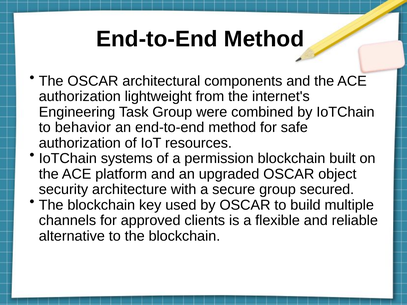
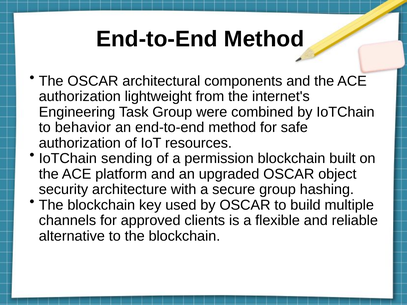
systems: systems -> sending
secured: secured -> hashing
